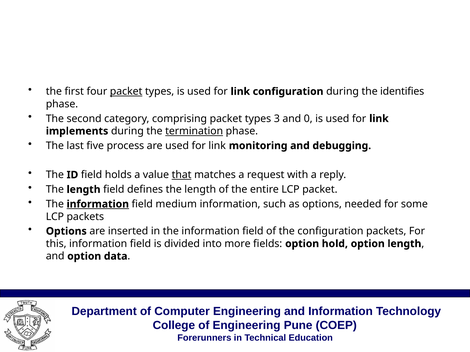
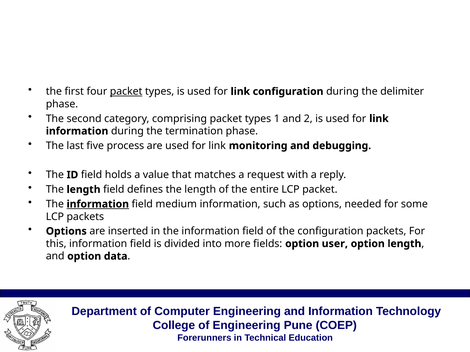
identifies: identifies -> delimiter
3: 3 -> 1
0: 0 -> 2
implements at (77, 131): implements -> information
termination underline: present -> none
that underline: present -> none
hold: hold -> user
